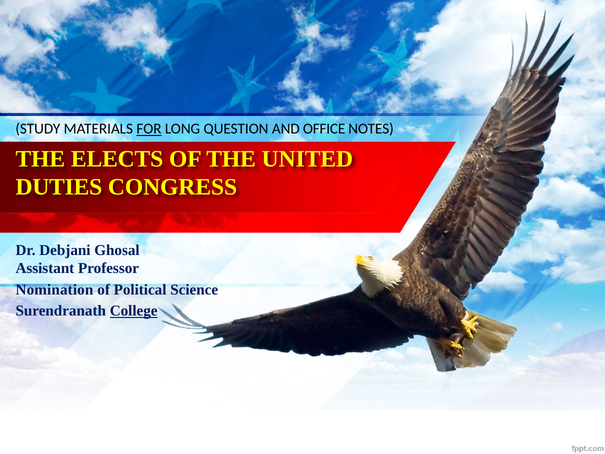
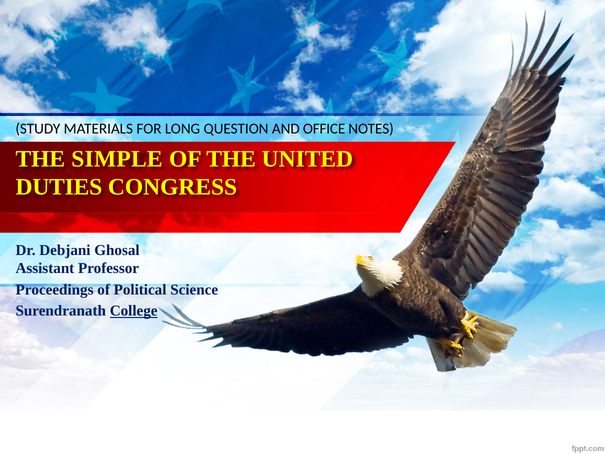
FOR underline: present -> none
ELECTS: ELECTS -> SIMPLE
Nomination: Nomination -> Proceedings
